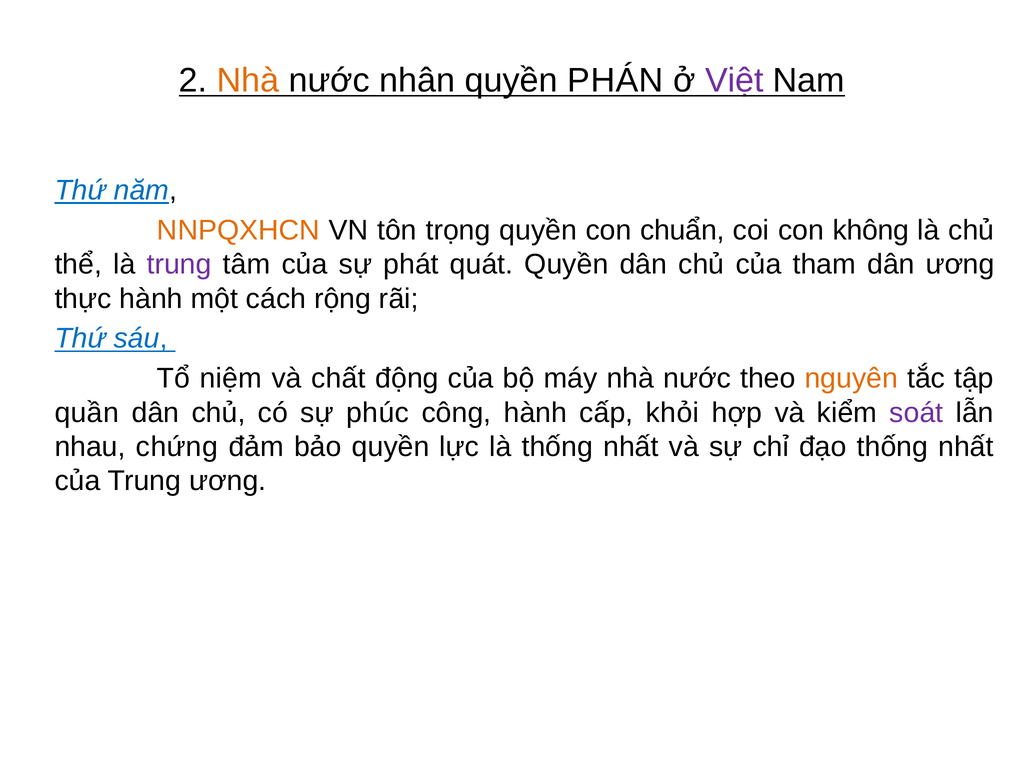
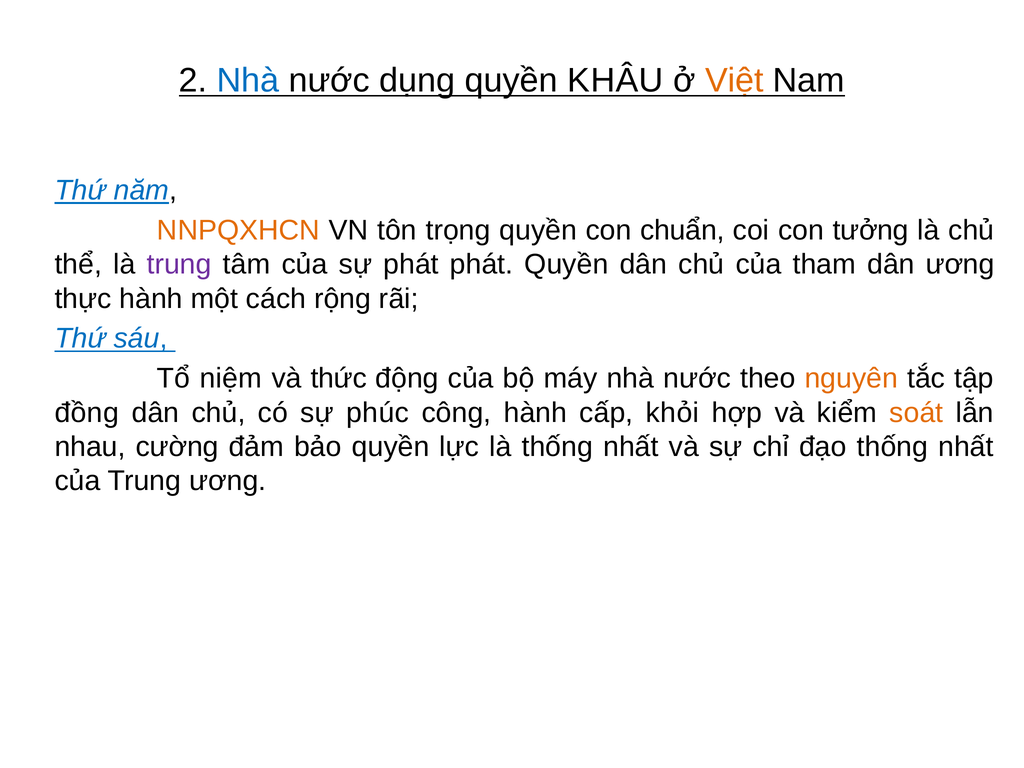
Nhà at (248, 81) colour: orange -> blue
nhân: nhân -> dụng
PHÁN: PHÁN -> KHÂU
Việt colour: purple -> orange
không: không -> tưởng
phát quát: quát -> phát
chất: chất -> thức
quần: quần -> đồng
soát colour: purple -> orange
chứng: chứng -> cường
